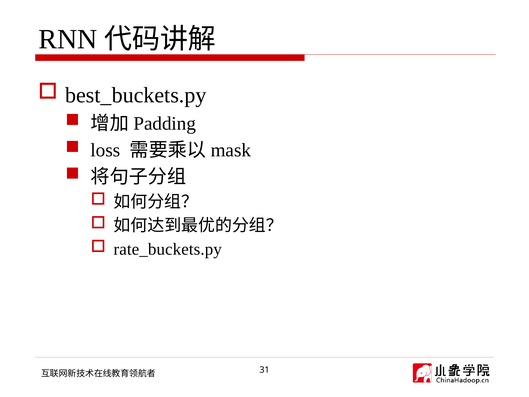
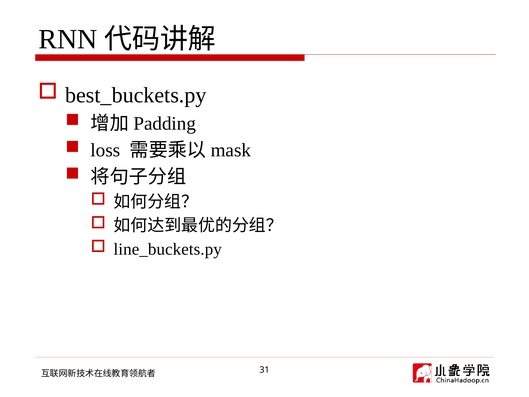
rate_buckets.py: rate_buckets.py -> line_buckets.py
